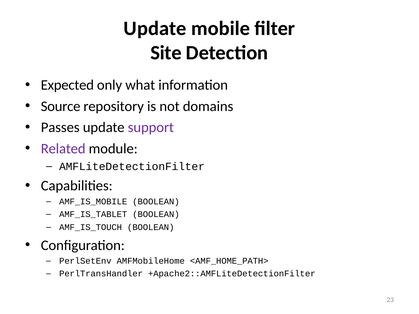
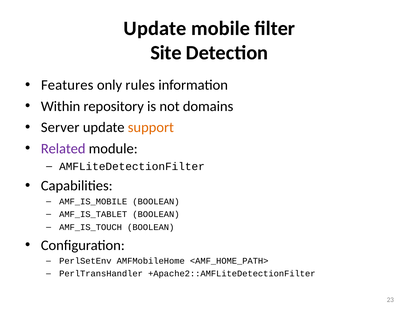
Expected: Expected -> Features
what: what -> rules
Source: Source -> Within
Passes: Passes -> Server
support colour: purple -> orange
